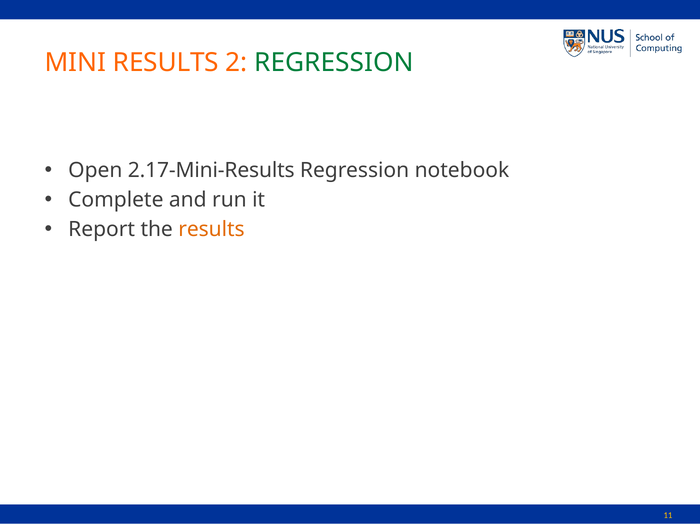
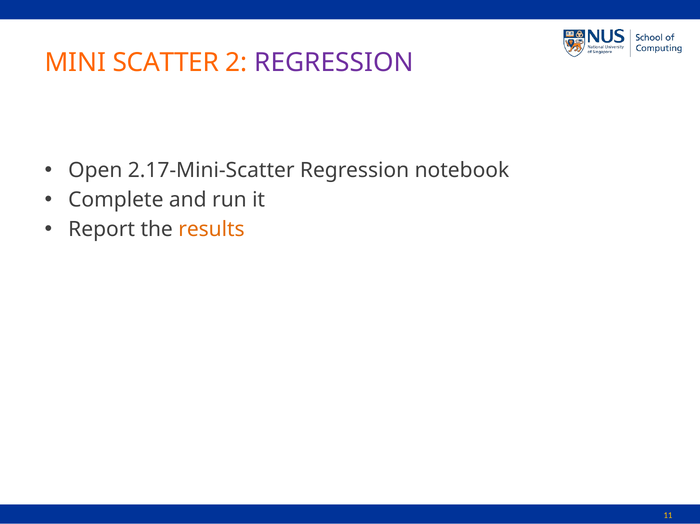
MINI RESULTS: RESULTS -> SCATTER
REGRESSION at (334, 63) colour: green -> purple
2.17-Mini-Results: 2.17-Mini-Results -> 2.17-Mini-Scatter
